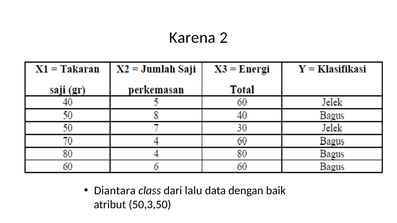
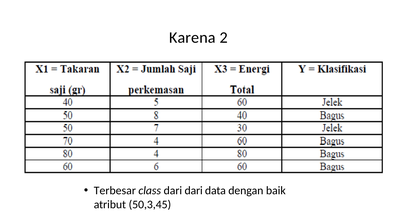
Diantara: Diantara -> Terbesar
dari lalu: lalu -> dari
50,3,50: 50,3,50 -> 50,3,45
